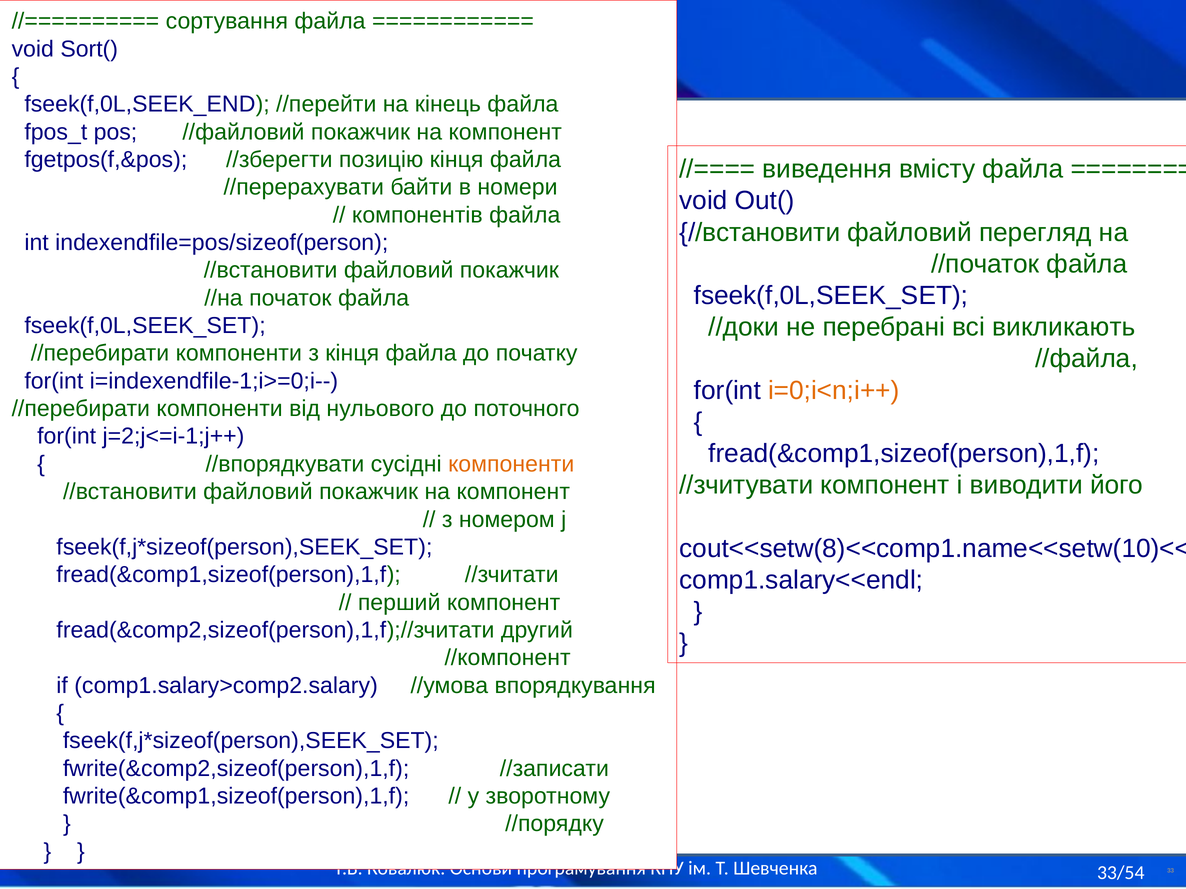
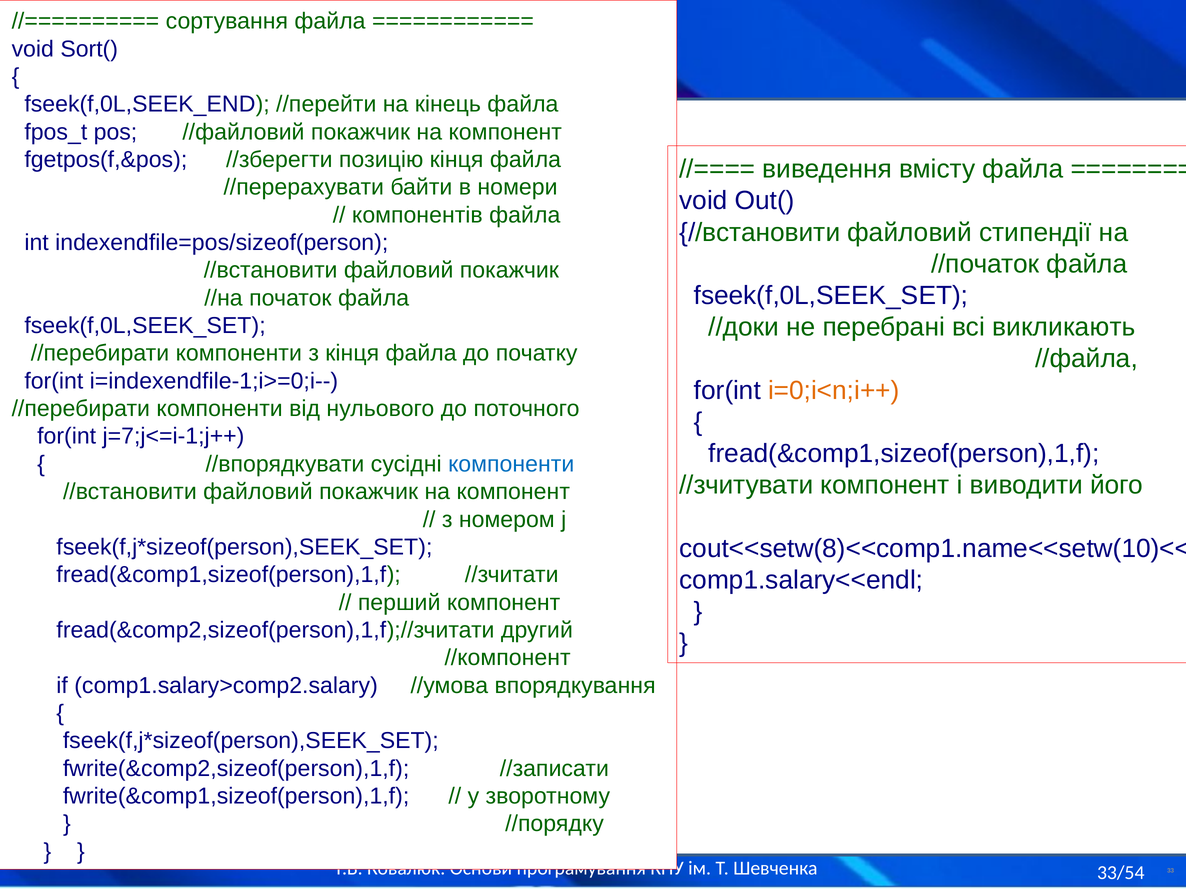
перегляд: перегляд -> стипендії
j=2;j<=i-1;j++: j=2;j<=i-1;j++ -> j=7;j<=i-1;j++
компоненти at (511, 464) colour: orange -> blue
